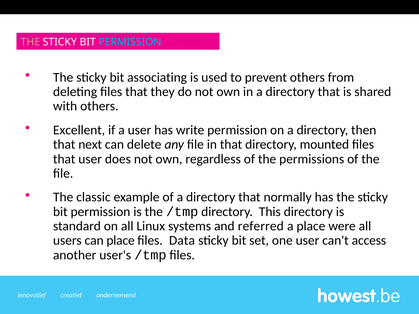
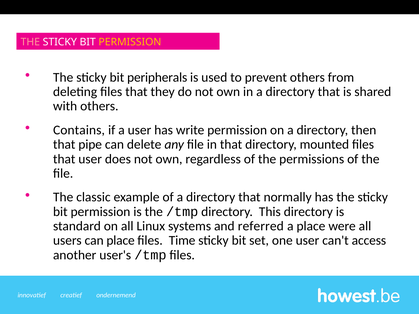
PERMISSION at (130, 42) colour: light blue -> yellow
associating: associating -> peripherals
Excellent: Excellent -> Contains
next: next -> pipe
Data: Data -> Time
